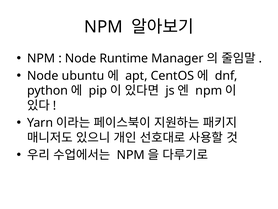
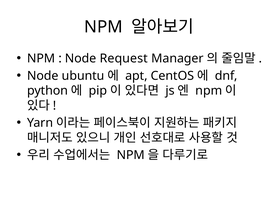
Runtime: Runtime -> Request
